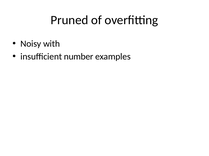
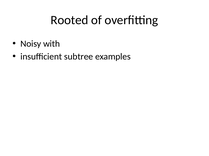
Pruned: Pruned -> Rooted
number: number -> subtree
